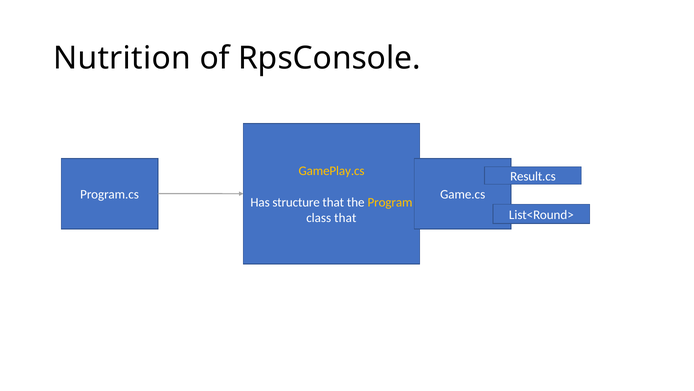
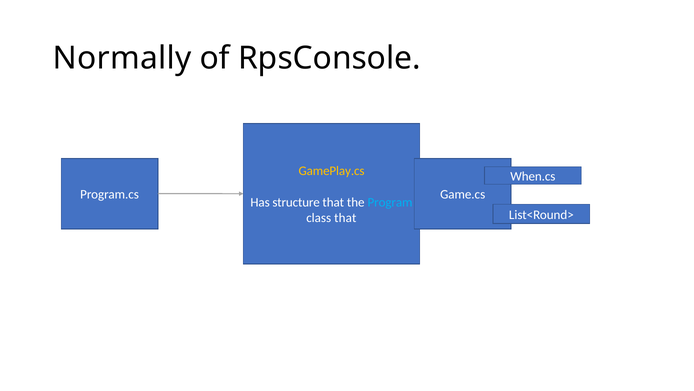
Nutrition: Nutrition -> Normally
Result.cs: Result.cs -> When.cs
Program colour: yellow -> light blue
